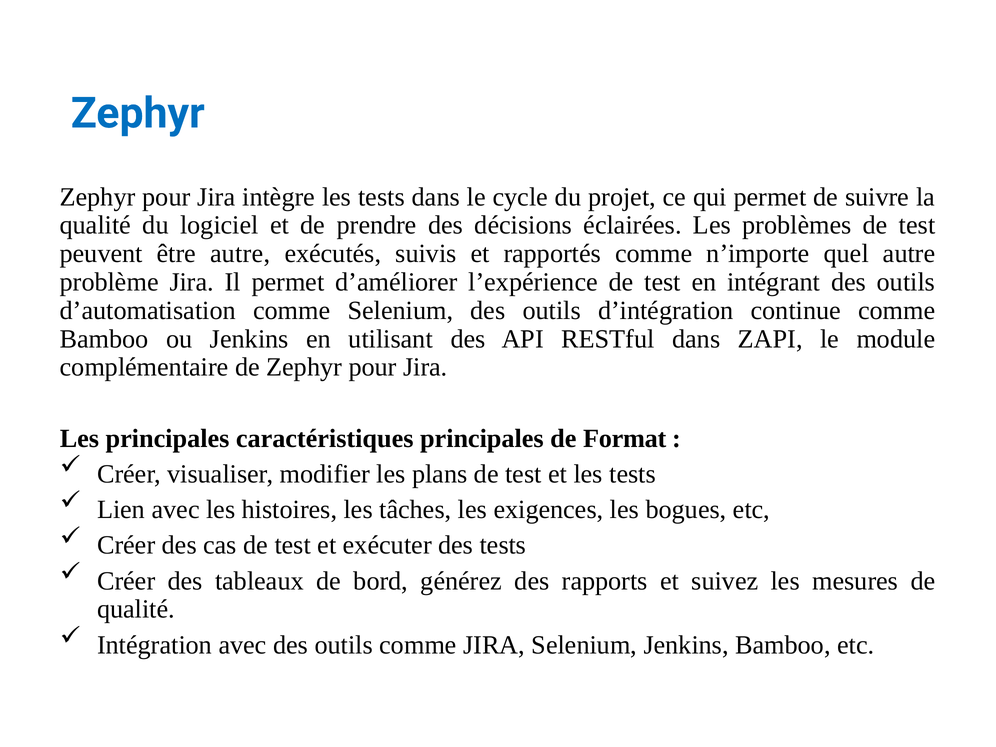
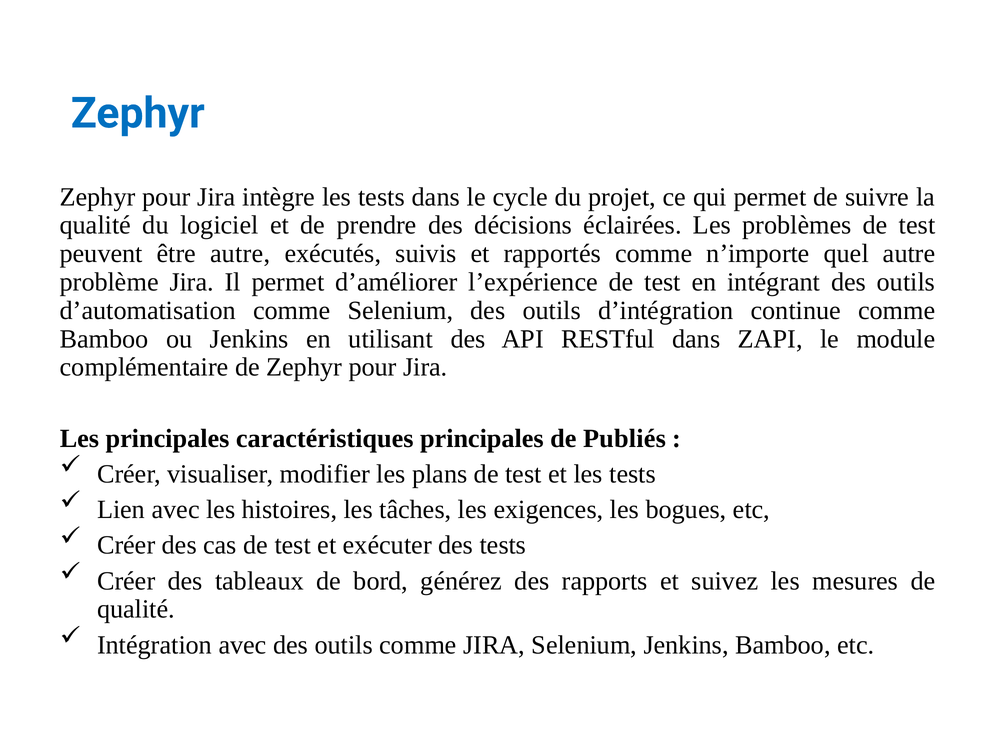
Format: Format -> Publiés
